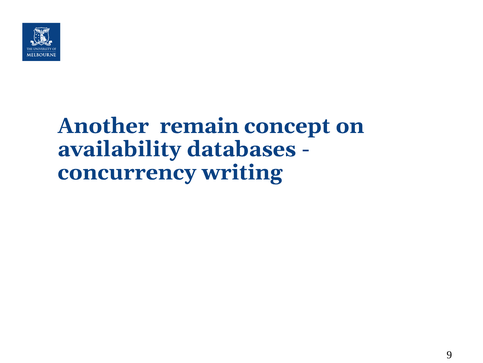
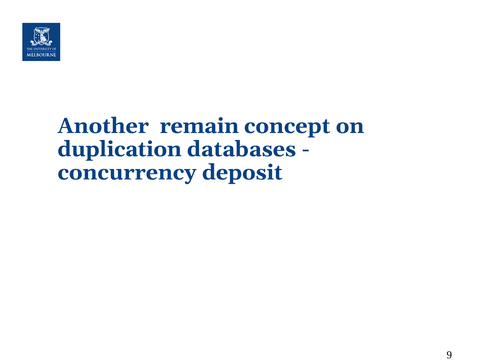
availability: availability -> duplication
writing: writing -> deposit
